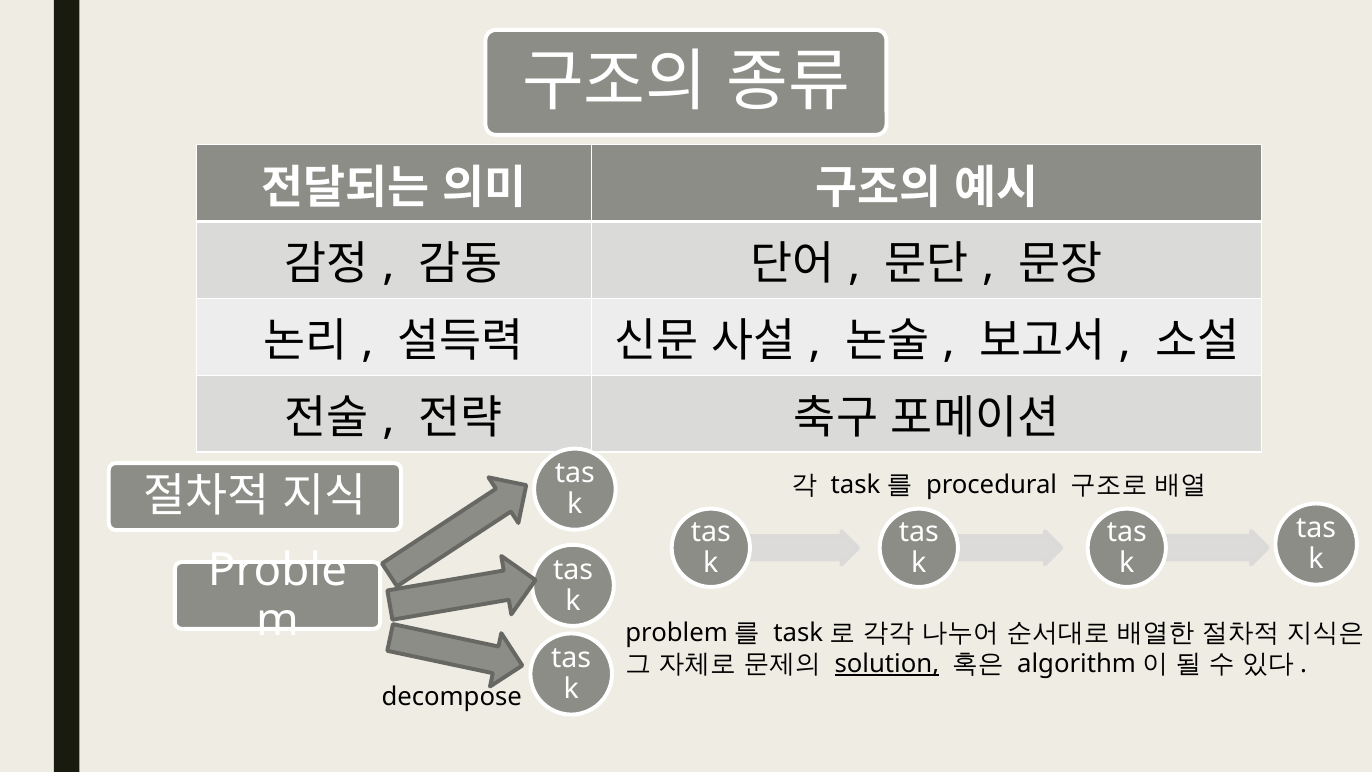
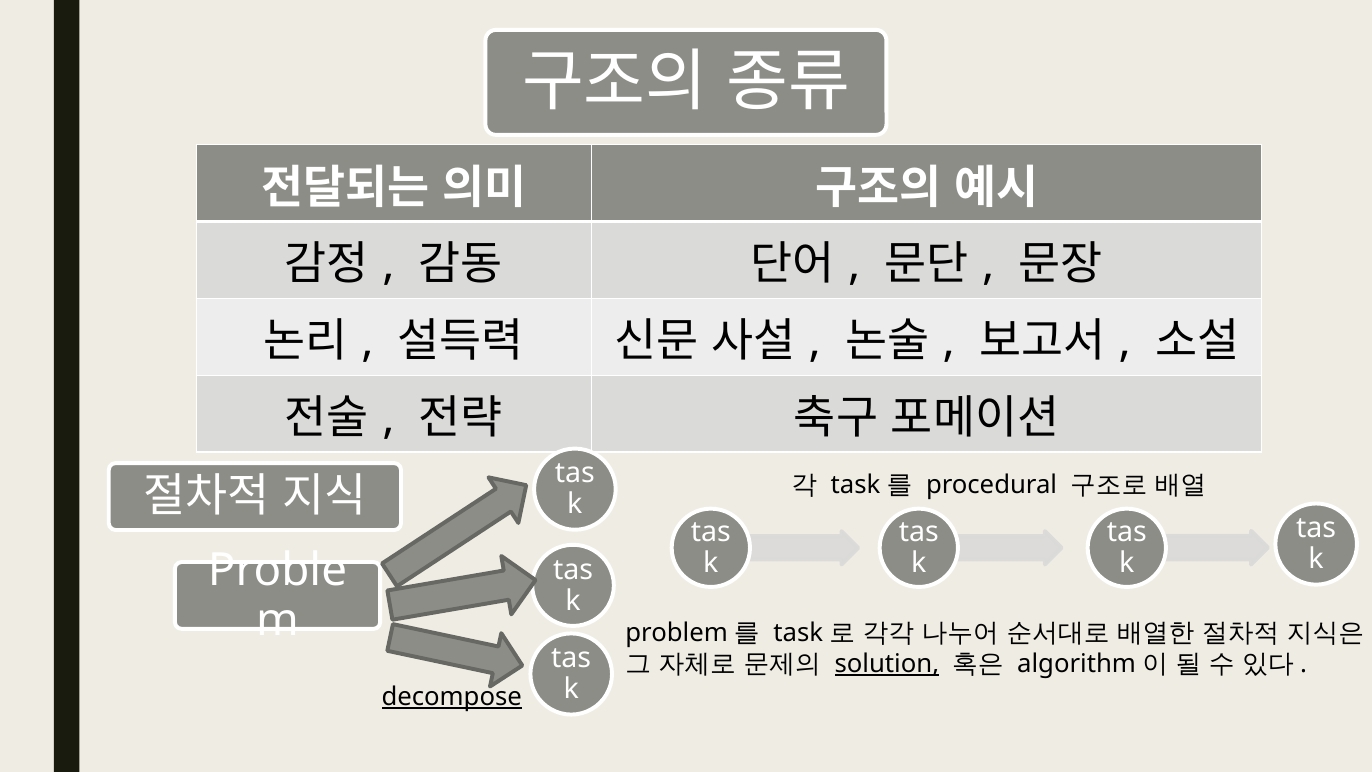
decompose underline: none -> present
